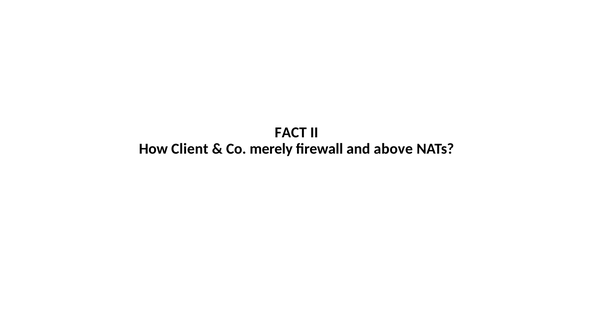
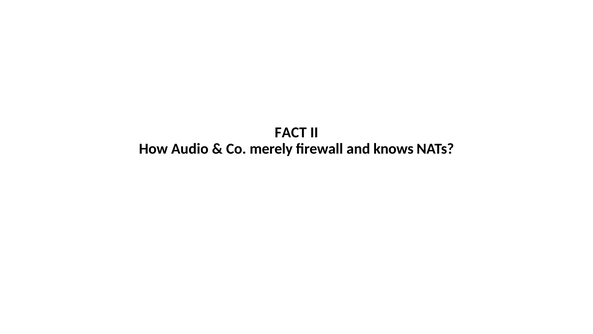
Client: Client -> Audio
above: above -> knows
